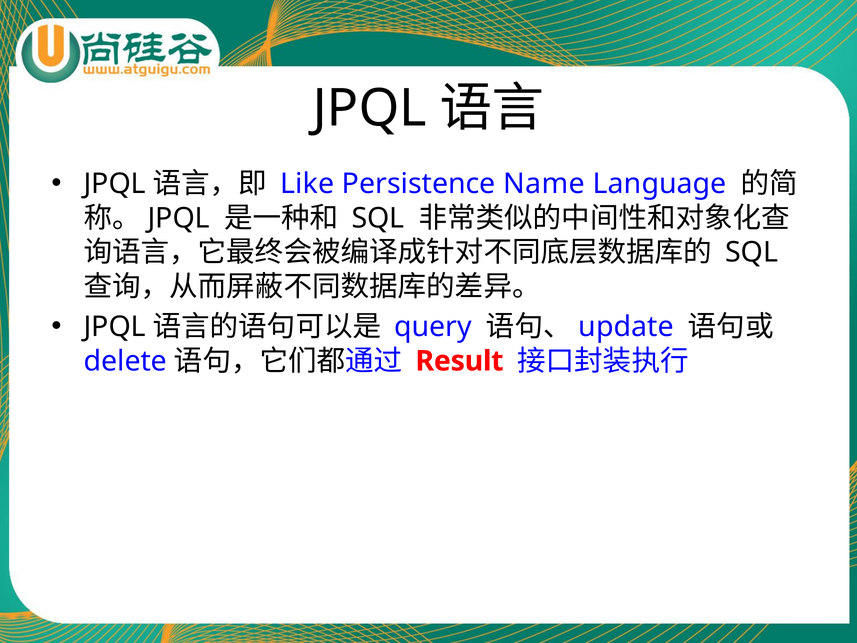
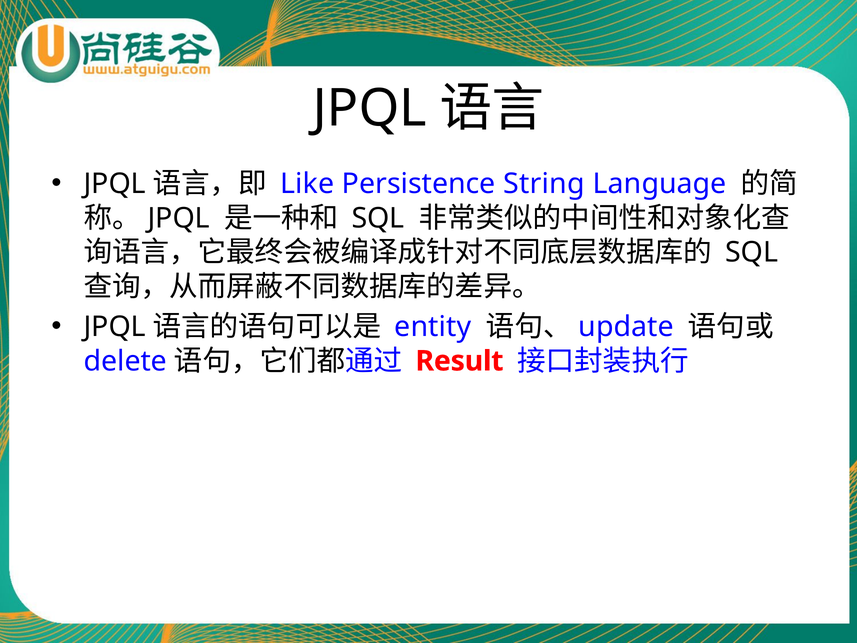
Name: Name -> String
query: query -> entity
